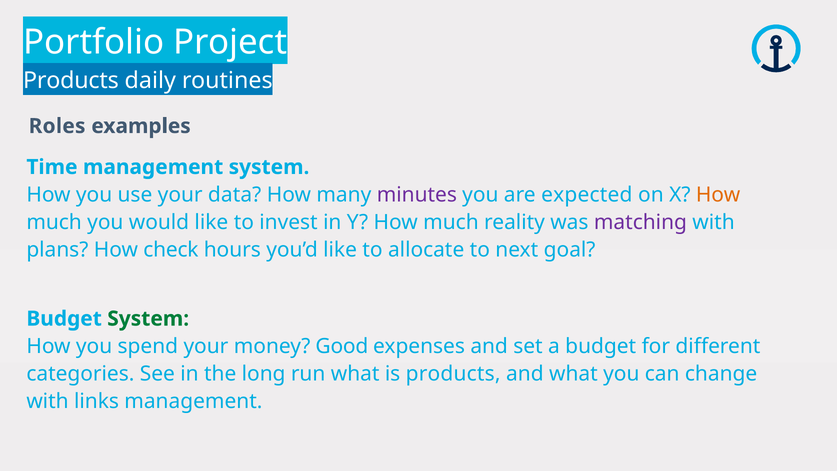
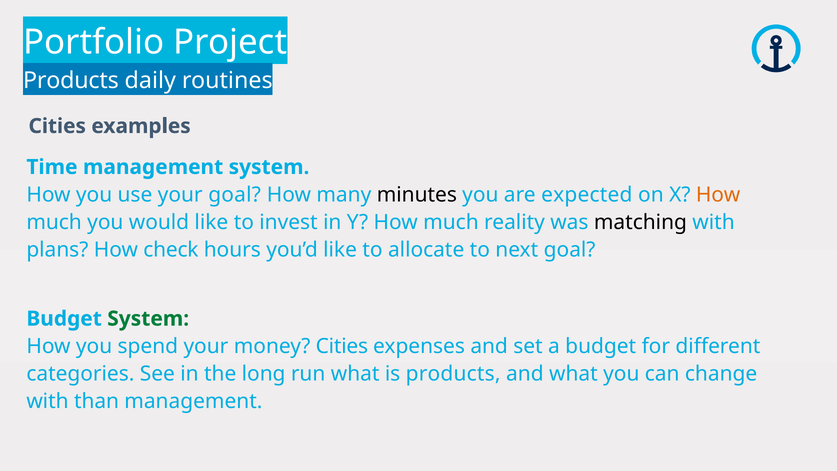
Roles at (57, 126): Roles -> Cities
your data: data -> goal
minutes colour: purple -> black
matching colour: purple -> black
money Good: Good -> Cities
links: links -> than
